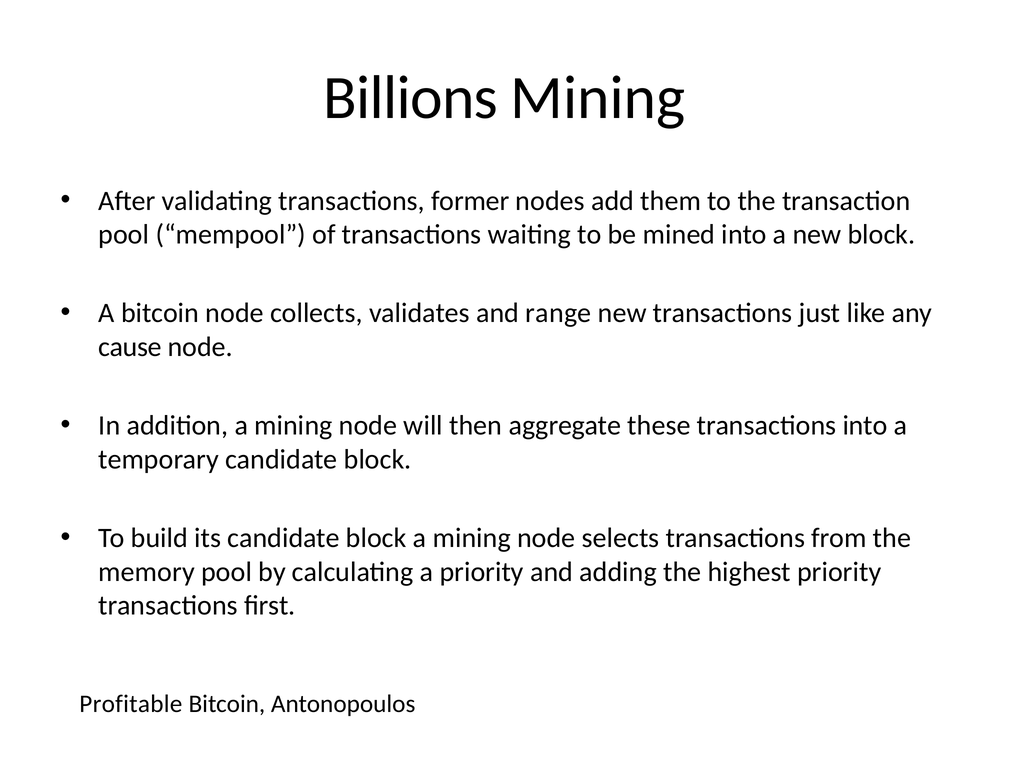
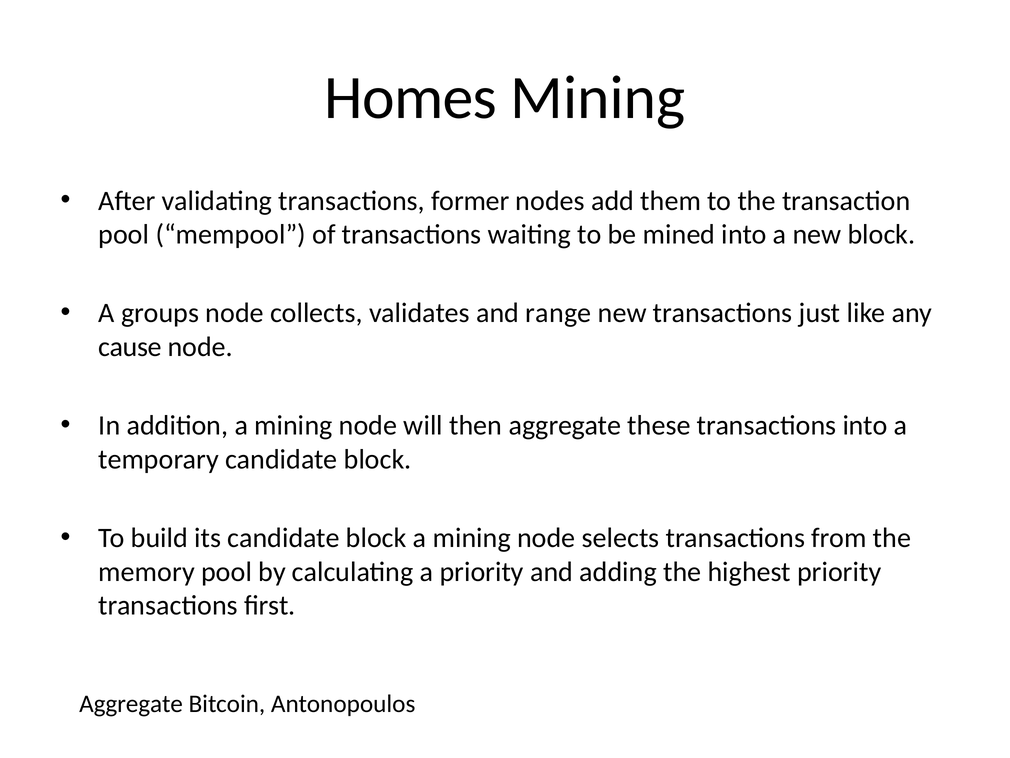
Billions: Billions -> Homes
A bitcoin: bitcoin -> groups
Profitable at (131, 704): Profitable -> Aggregate
